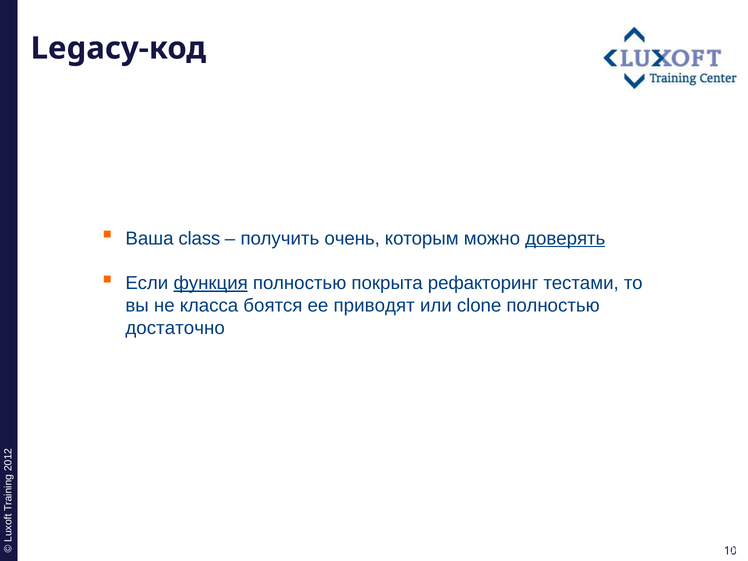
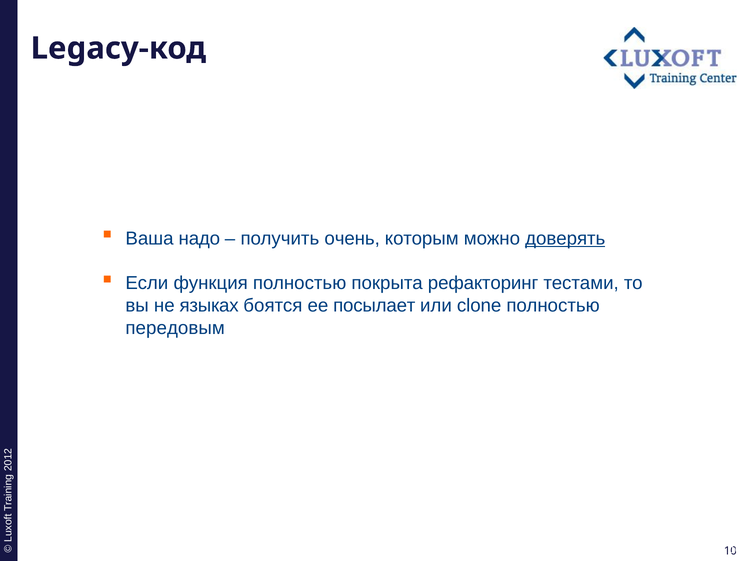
class: class -> надо
функция underline: present -> none
класса: класса -> языках
приводят: приводят -> посылает
достаточно: достаточно -> передовым
